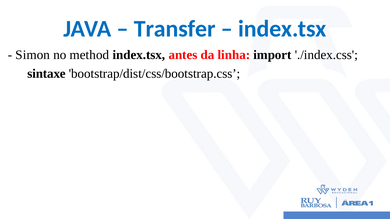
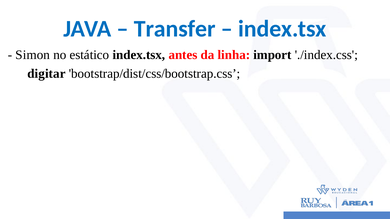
method: method -> estático
sintaxe: sintaxe -> digitar
